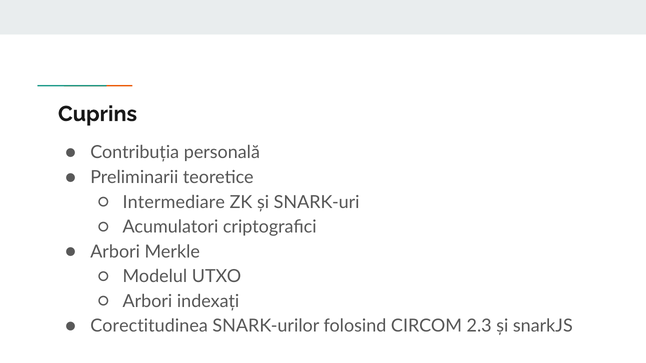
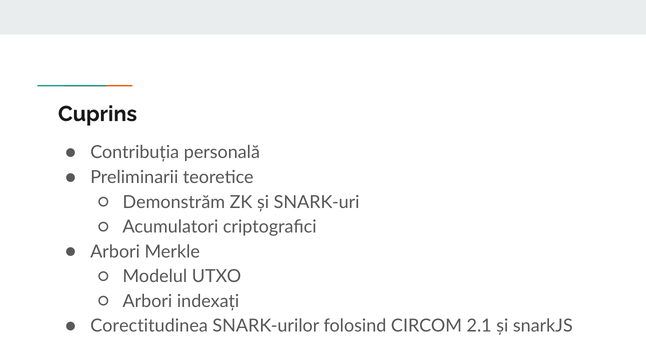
Intermediare: Intermediare -> Demonstrăm
2.3: 2.3 -> 2.1
